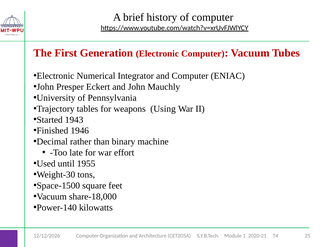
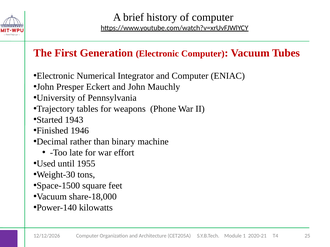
Using: Using -> Phone
